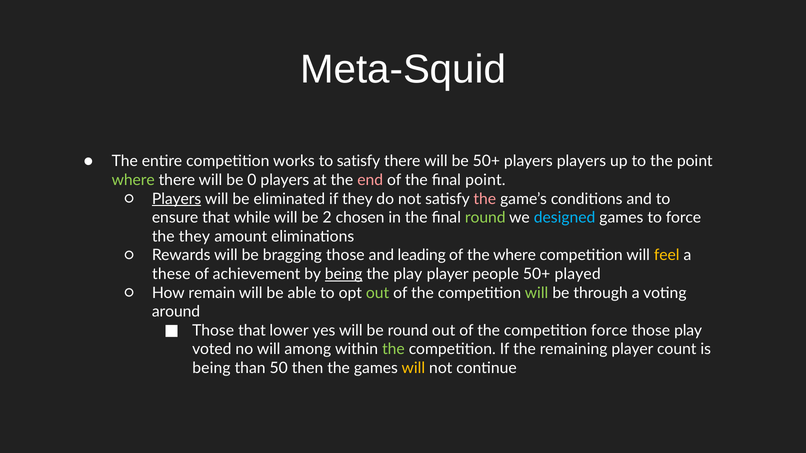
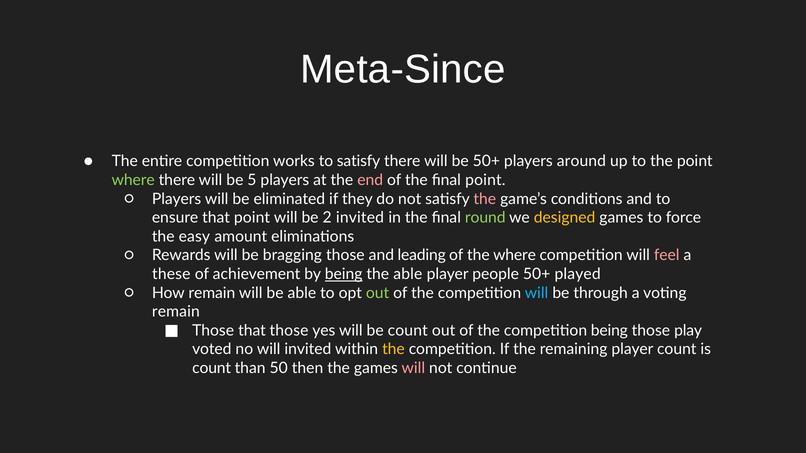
Meta-Squid: Meta-Squid -> Meta-Since
players players: players -> around
0: 0 -> 5
Players at (177, 199) underline: present -> none
that while: while -> point
2 chosen: chosen -> invited
designed colour: light blue -> yellow
the they: they -> easy
feel colour: yellow -> pink
the play: play -> able
will at (537, 293) colour: light green -> light blue
around at (176, 312): around -> remain
that lower: lower -> those
be round: round -> count
competition force: force -> being
will among: among -> invited
the at (393, 350) colour: light green -> yellow
being at (211, 368): being -> count
will at (413, 368) colour: yellow -> pink
